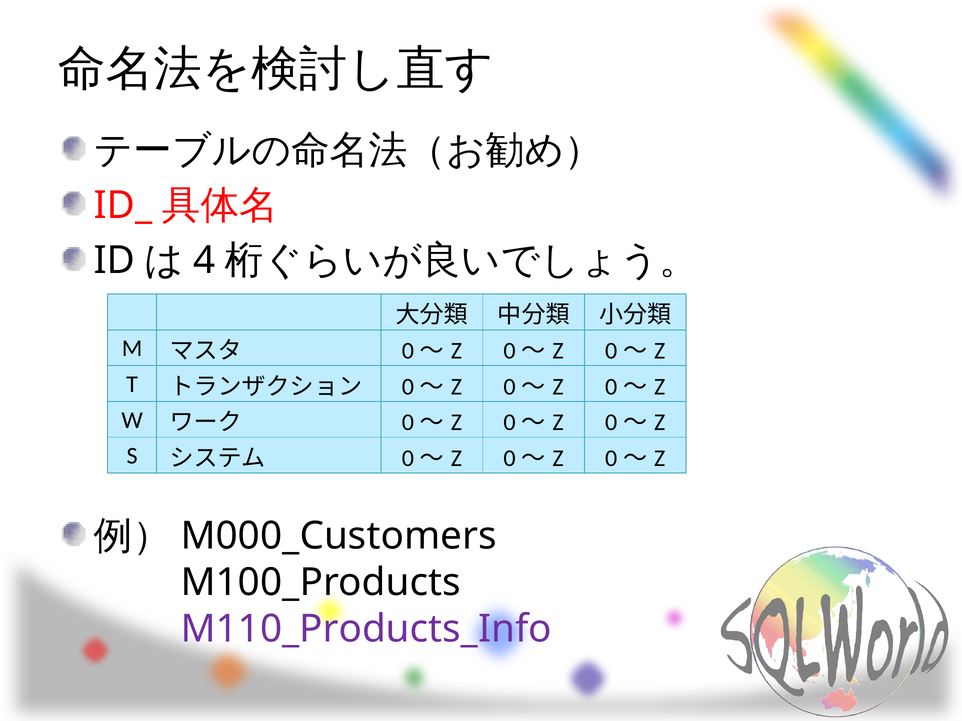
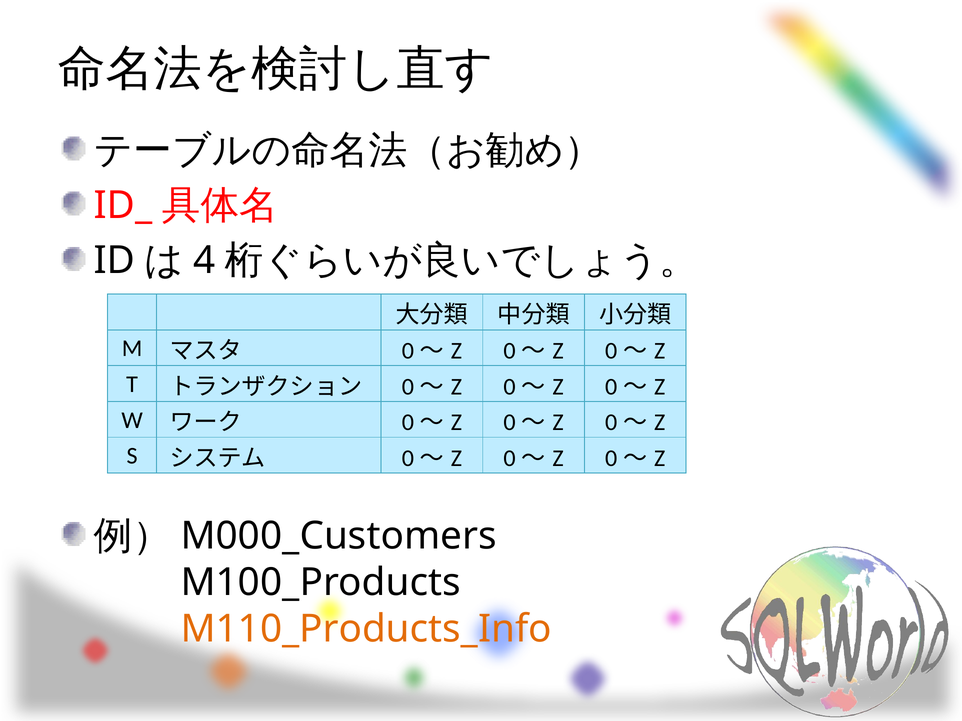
M110_Products_Info colour: purple -> orange
